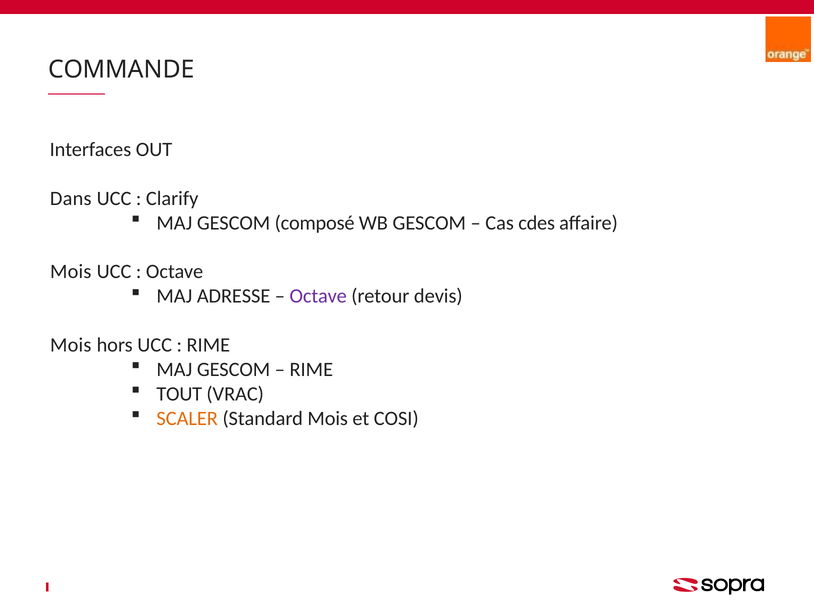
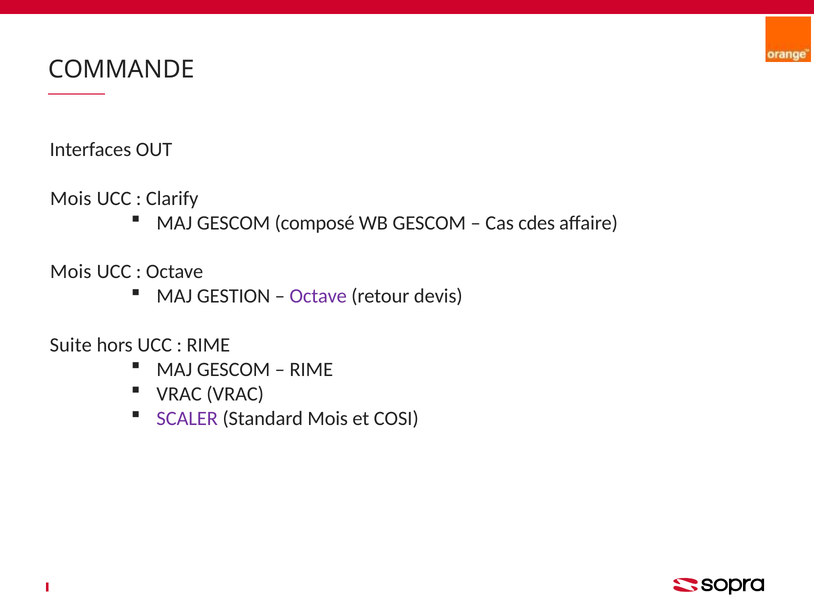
Dans at (71, 198): Dans -> Mois
ADRESSE: ADRESSE -> GESTION
Mois at (71, 345): Mois -> Suite
TOUT at (179, 394): TOUT -> VRAC
SCALER colour: orange -> purple
